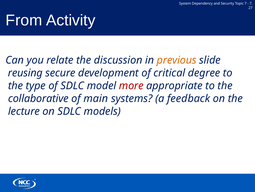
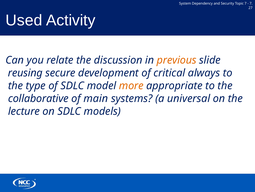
From: From -> Used
degree: degree -> always
more colour: red -> orange
feedback: feedback -> universal
